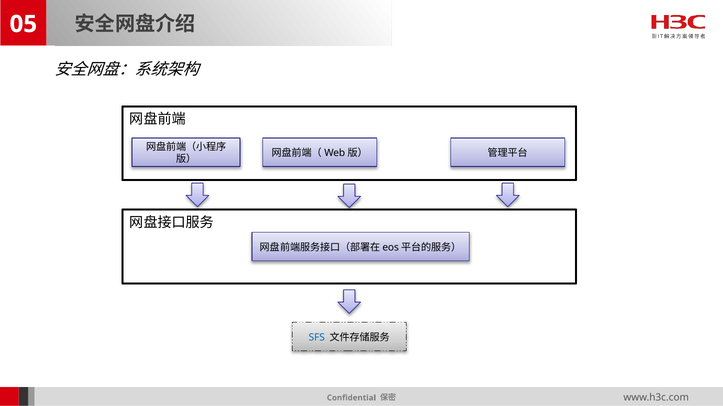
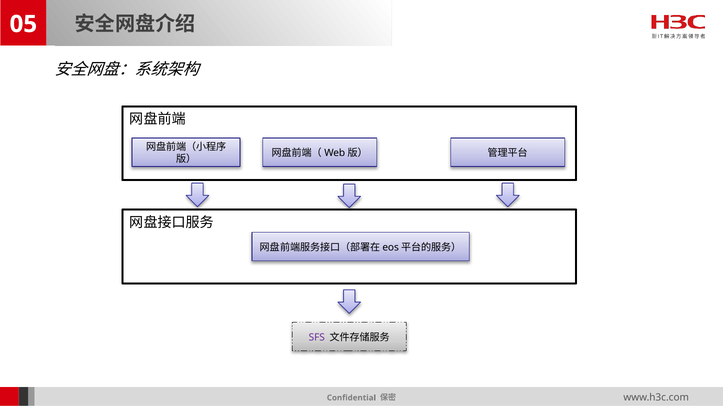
SFS colour: blue -> purple
